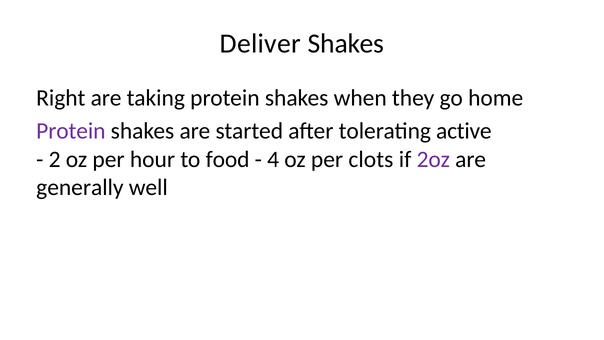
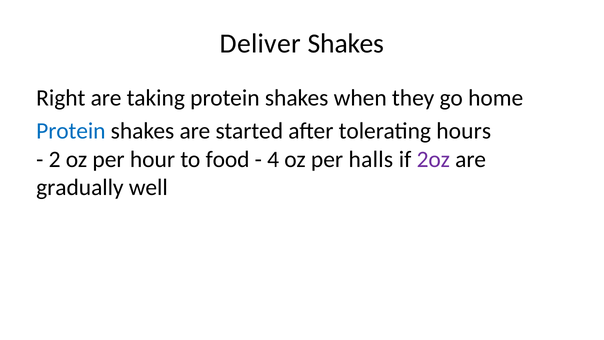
Protein at (71, 131) colour: purple -> blue
active: active -> hours
clots: clots -> halls
generally: generally -> gradually
